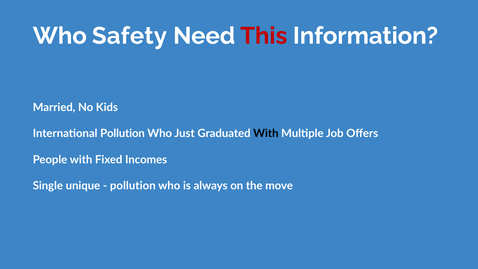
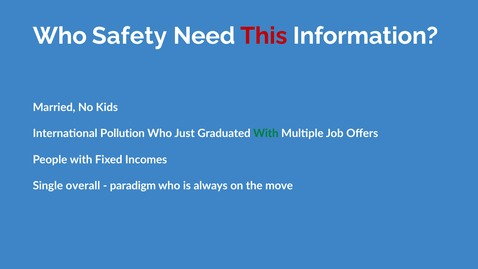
With at (266, 133) colour: black -> green
unique: unique -> overall
pollution at (133, 186): pollution -> paradigm
